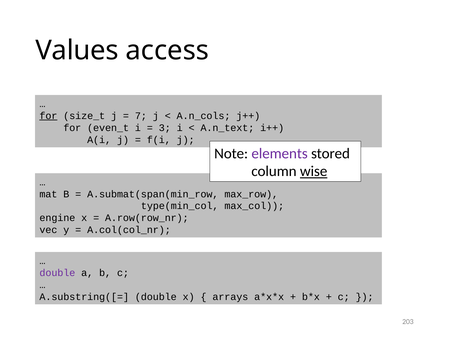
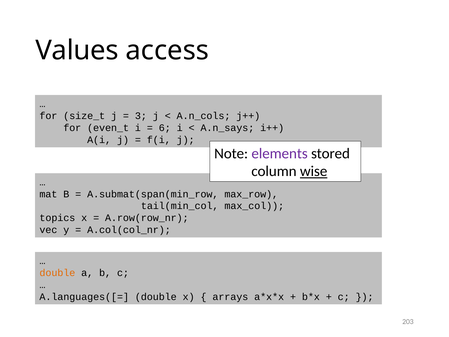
for at (48, 116) underline: present -> none
7: 7 -> 3
3: 3 -> 6
A.n_text: A.n_text -> A.n_says
type(min_col: type(min_col -> tail(min_col
engine: engine -> topics
double at (57, 273) colour: purple -> orange
A.substring([=: A.substring([= -> A.languages([=
